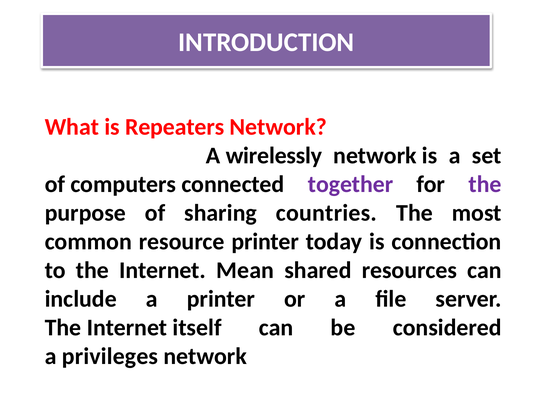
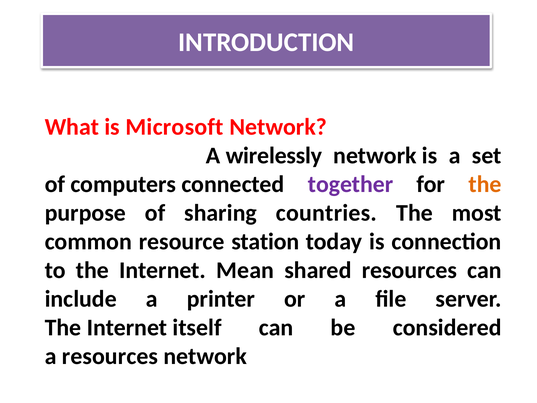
Repeaters: Repeaters -> Microsoft
the at (485, 184) colour: purple -> orange
resource printer: printer -> station
a privileges: privileges -> resources
